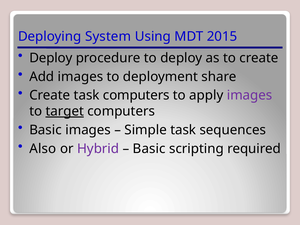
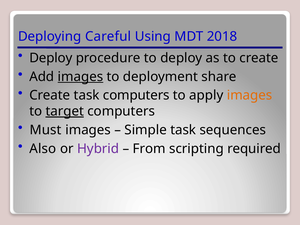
System: System -> Careful
2015: 2015 -> 2018
images at (80, 77) underline: none -> present
images at (250, 95) colour: purple -> orange
Basic at (46, 130): Basic -> Must
Basic at (149, 149): Basic -> From
